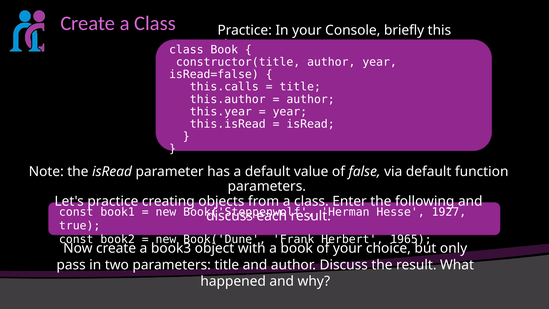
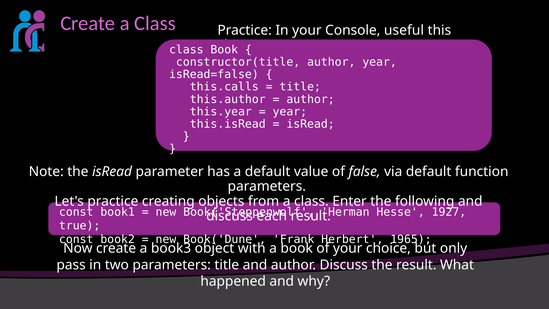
briefly: briefly -> useful
